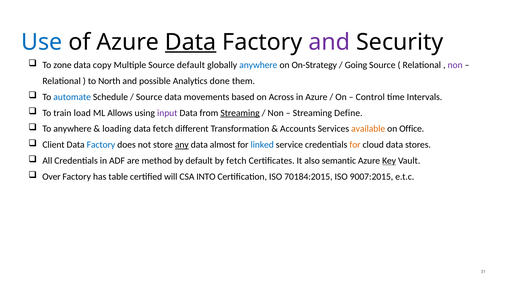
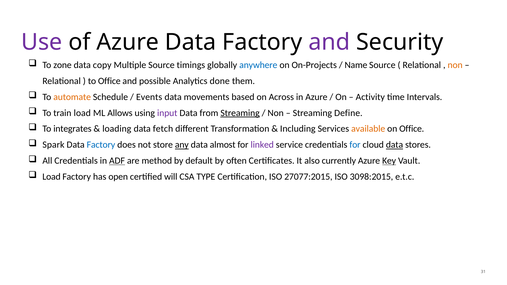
Use colour: blue -> purple
Data at (191, 42) underline: present -> none
Source default: default -> timings
On-Strategy: On-Strategy -> On-Projects
Going: Going -> Name
non at (455, 65) colour: purple -> orange
to North: North -> Office
automate colour: blue -> orange
Source at (149, 97): Source -> Events
Control: Control -> Activity
To anywhere: anywhere -> integrates
Accounts: Accounts -> Including
Client: Client -> Spark
linked colour: blue -> purple
for at (355, 145) colour: orange -> blue
data at (395, 145) underline: none -> present
ADF underline: none -> present
by fetch: fetch -> often
semantic: semantic -> currently
Over at (51, 177): Over -> Load
table: table -> open
INTO: INTO -> TYPE
70184:2015: 70184:2015 -> 27077:2015
9007:2015: 9007:2015 -> 3098:2015
